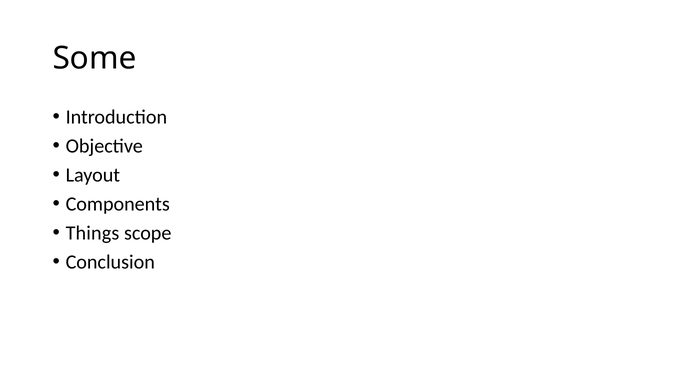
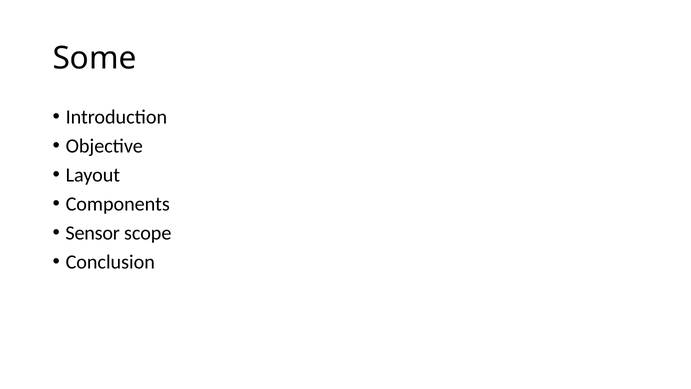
Things: Things -> Sensor
